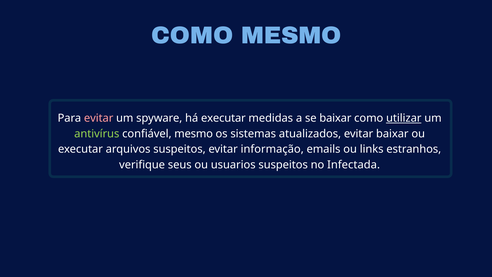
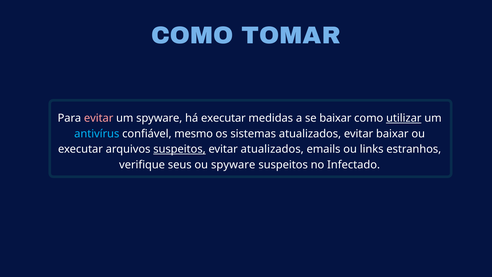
COMO MESMO: MESMO -> TOMAR
antivírus colour: light green -> light blue
suspeitos at (179, 149) underline: none -> present
evitar informação: informação -> atualizados
ou usuarios: usuarios -> spyware
Infectada: Infectada -> Infectado
